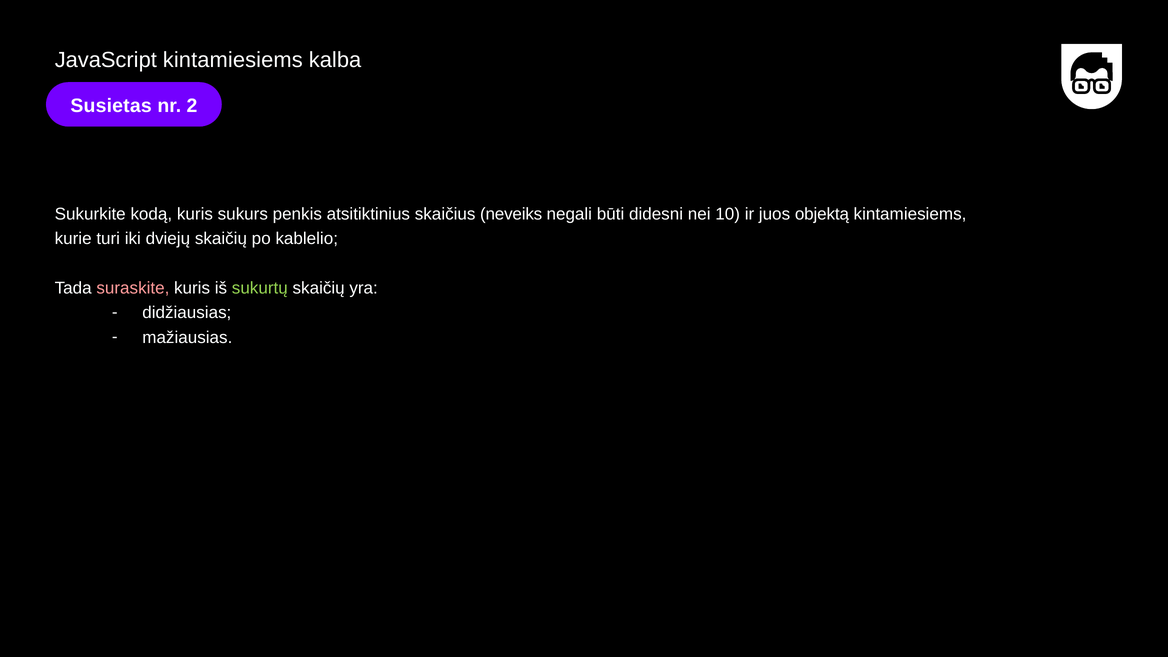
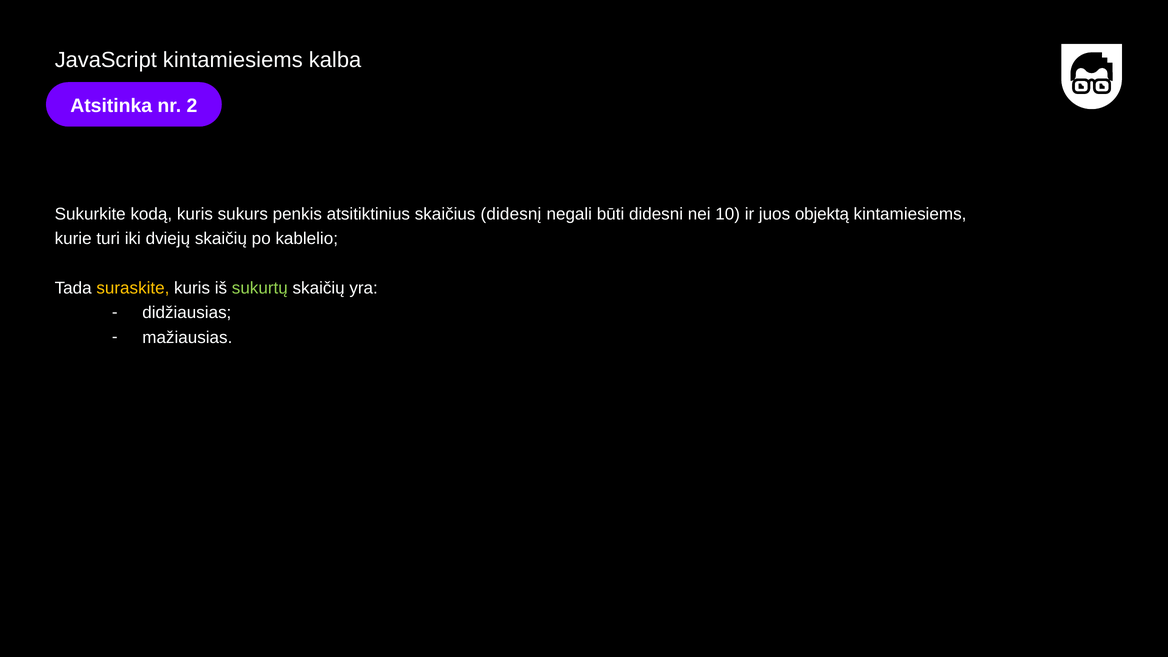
Susietas: Susietas -> Atsitinka
neveiks: neveiks -> didesnį
suraskite colour: pink -> yellow
